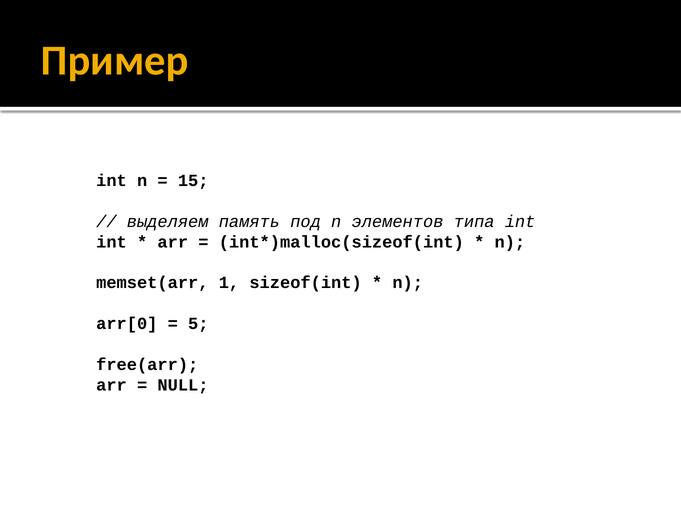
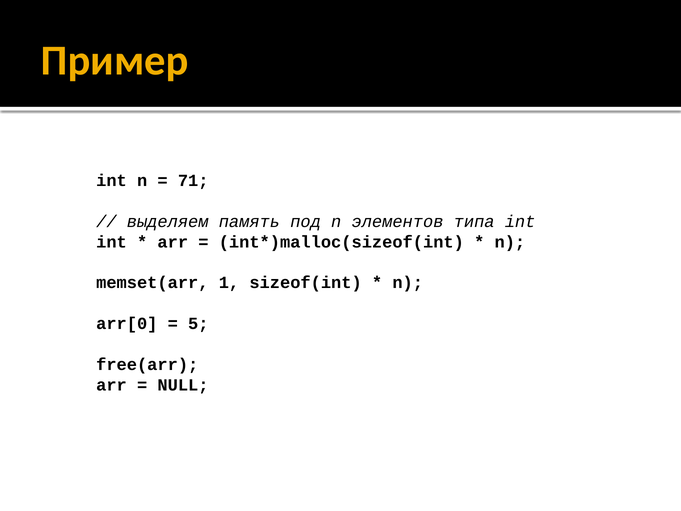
15: 15 -> 71
